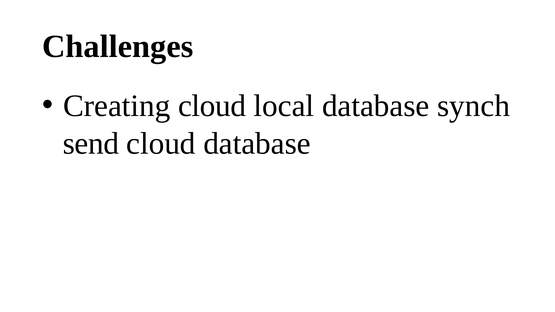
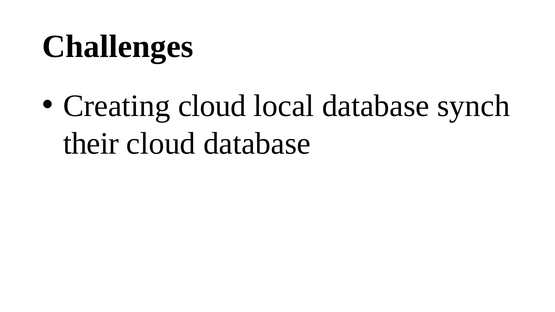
send: send -> their
